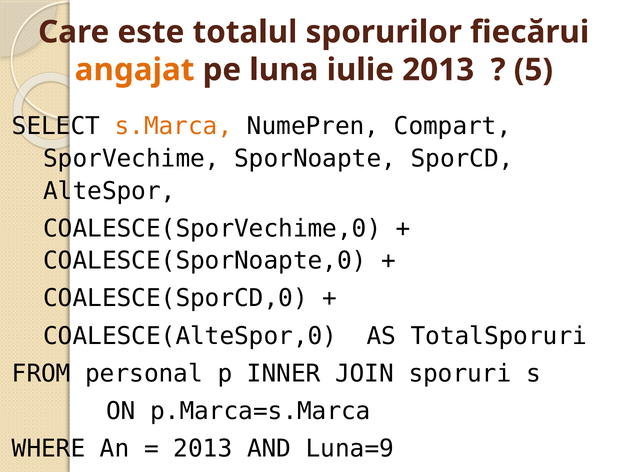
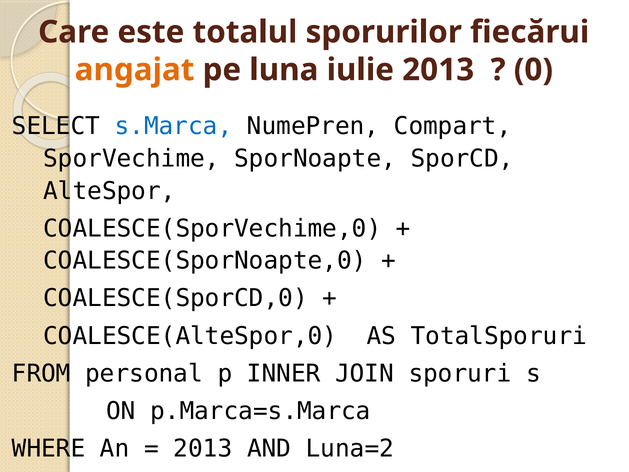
5: 5 -> 0
s.Marca colour: orange -> blue
Luna=9: Luna=9 -> Luna=2
